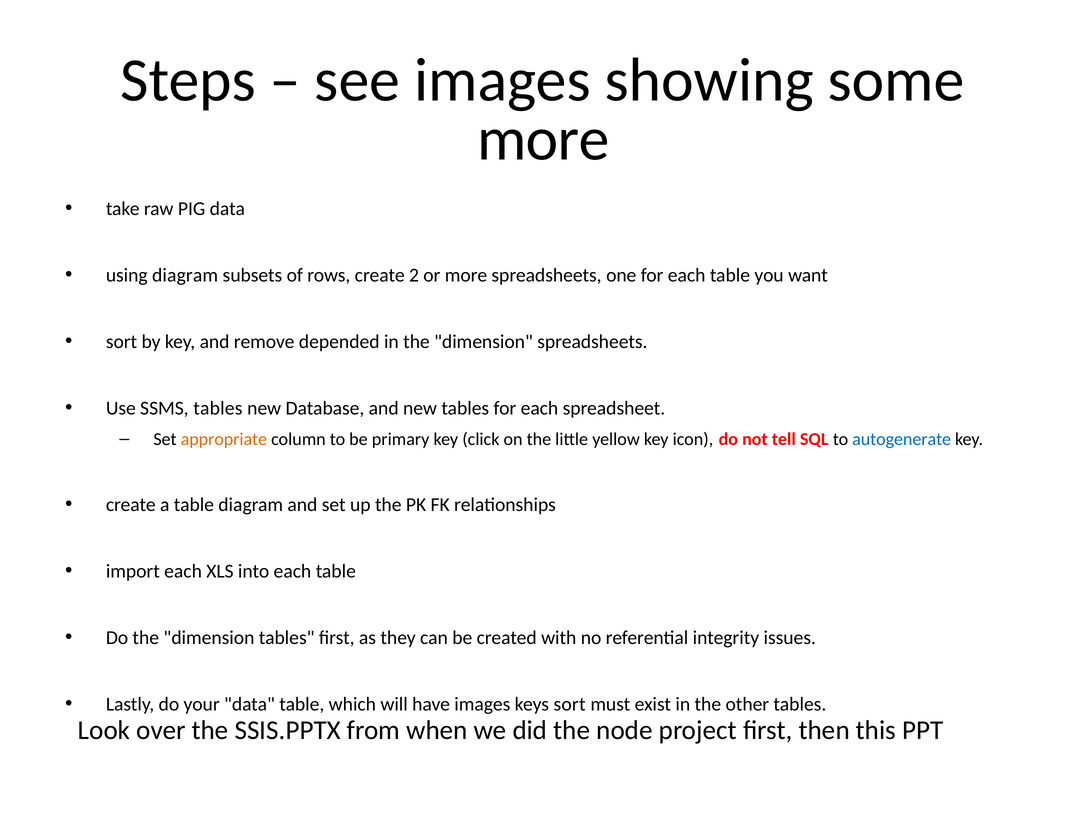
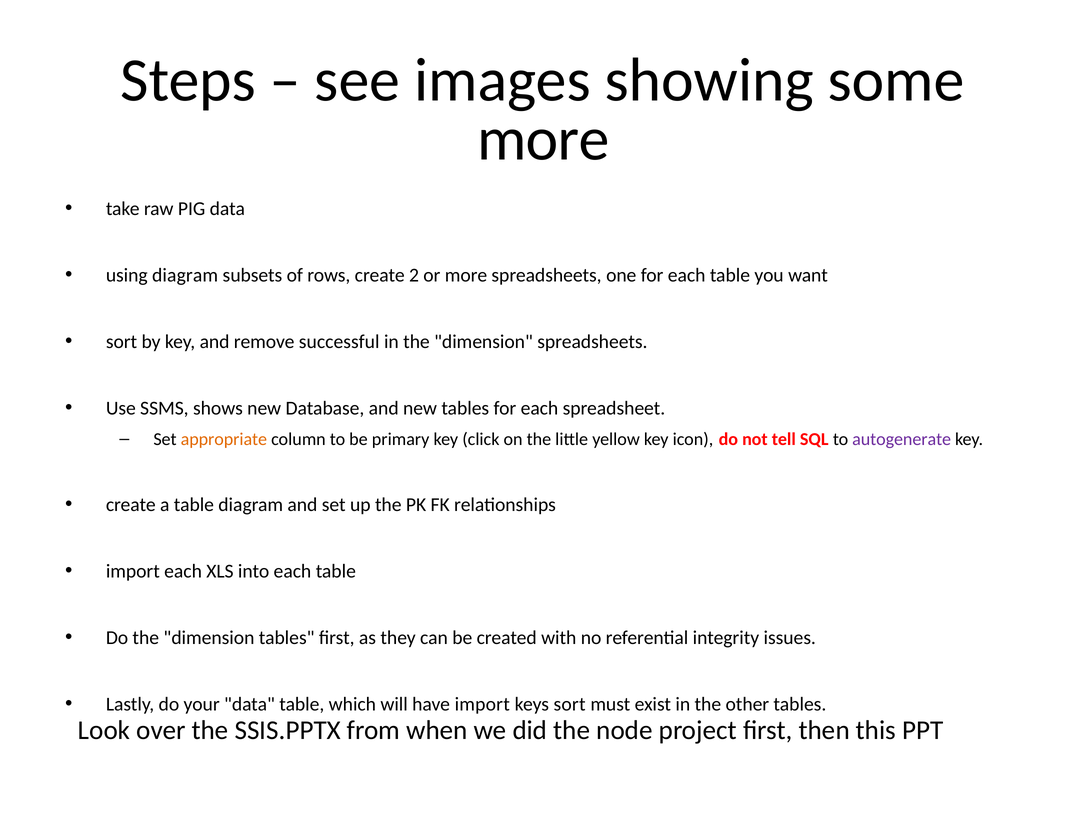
depended: depended -> successful
SSMS tables: tables -> shows
autogenerate colour: blue -> purple
have images: images -> import
